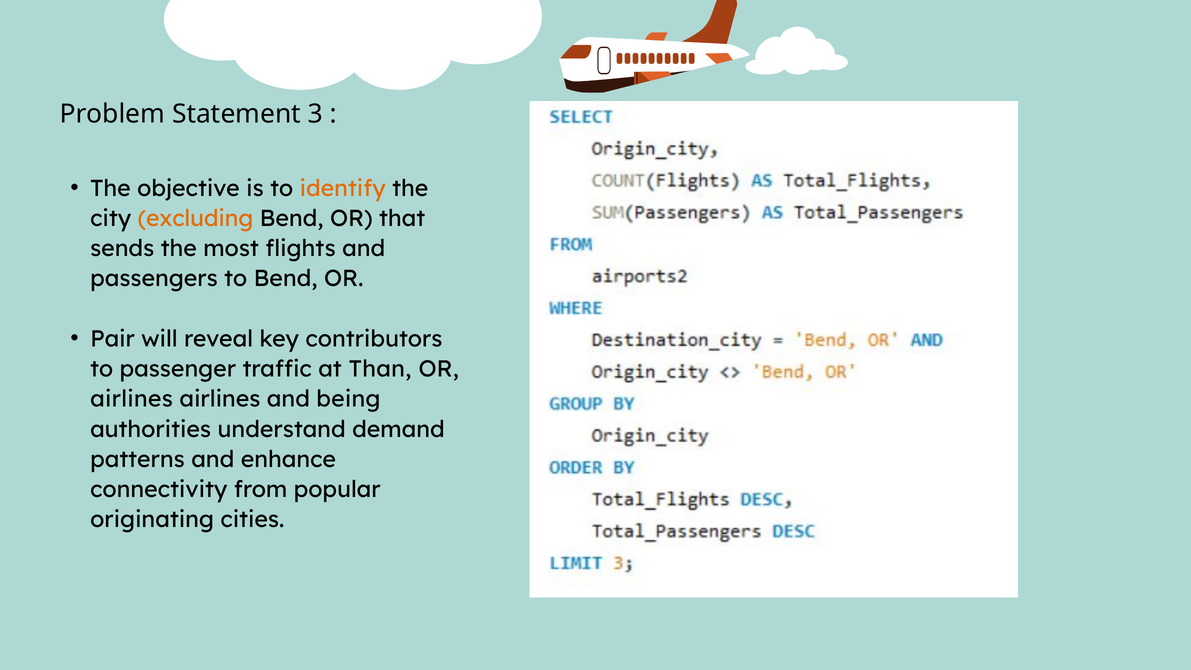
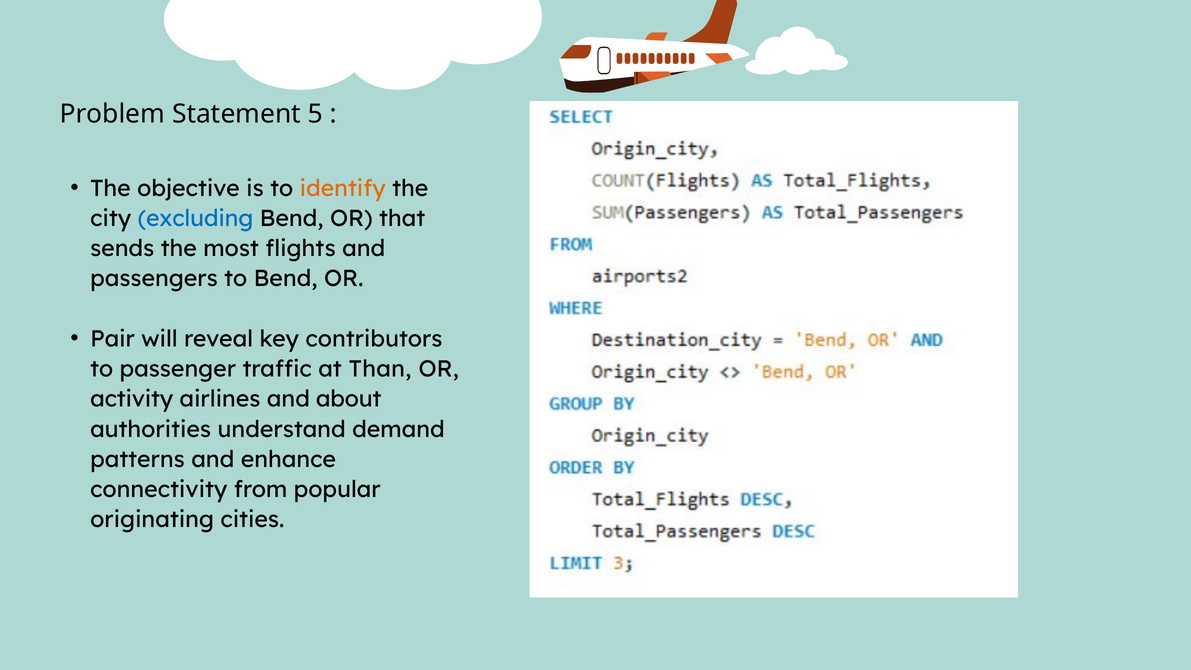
3: 3 -> 5
excluding colour: orange -> blue
airlines at (132, 399): airlines -> activity
being: being -> about
